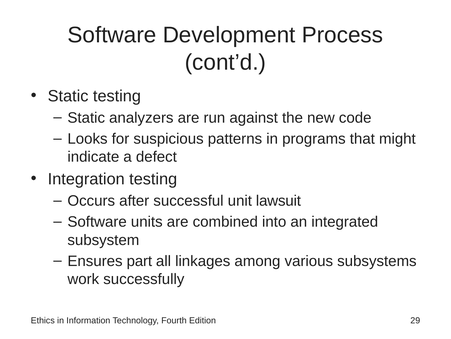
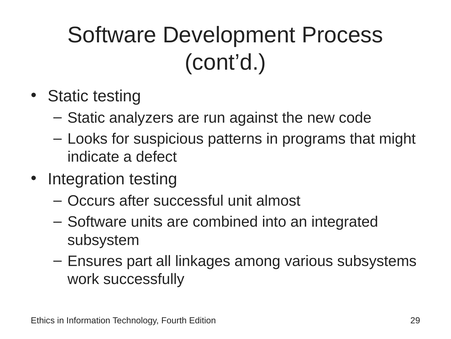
lawsuit: lawsuit -> almost
